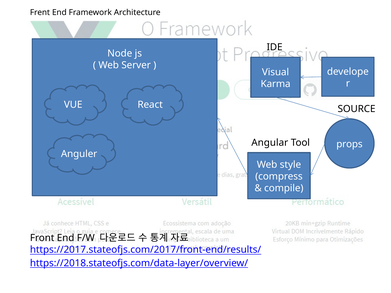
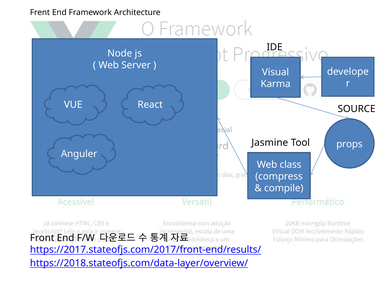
Angular: Angular -> Jasmine
style: style -> class
